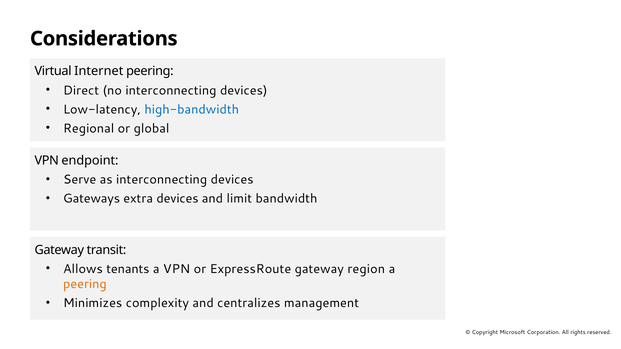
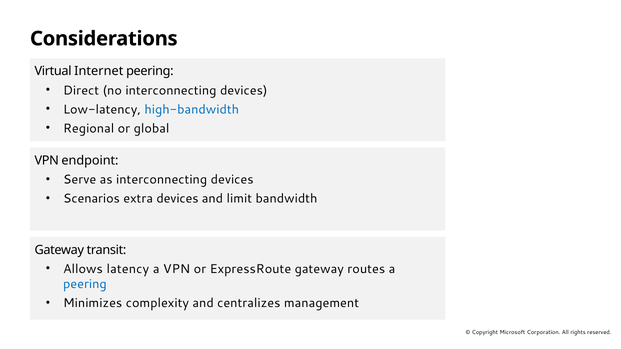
Gateways: Gateways -> Scenarios
tenants: tenants -> latency
region: region -> routes
peering at (85, 284) colour: orange -> blue
